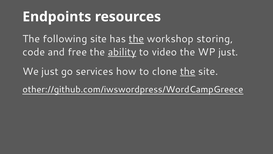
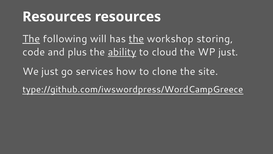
Endpoints at (57, 17): Endpoints -> Resources
The at (31, 39) underline: none -> present
following site: site -> will
free: free -> plus
video: video -> cloud
the at (188, 71) underline: present -> none
other://github.com/iwswordpress/WordCampGreece: other://github.com/iwswordpress/WordCampGreece -> type://github.com/iwswordpress/WordCampGreece
